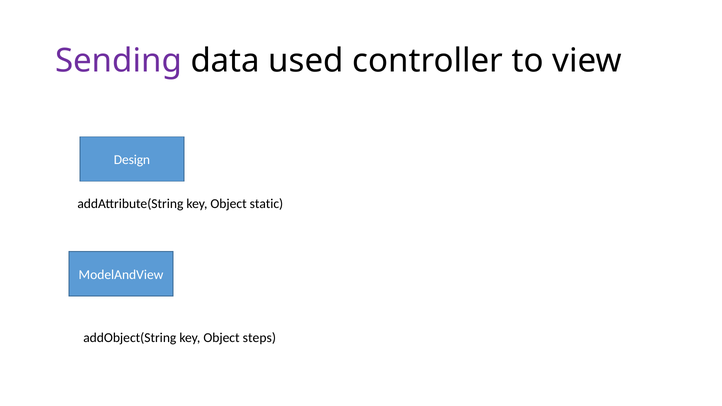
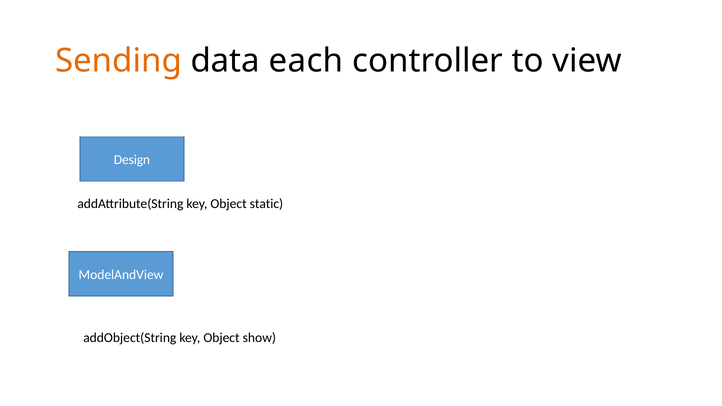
Sending colour: purple -> orange
used: used -> each
steps: steps -> show
